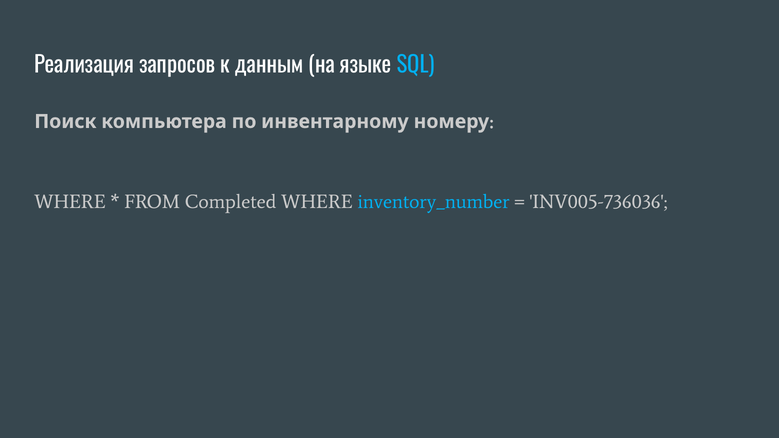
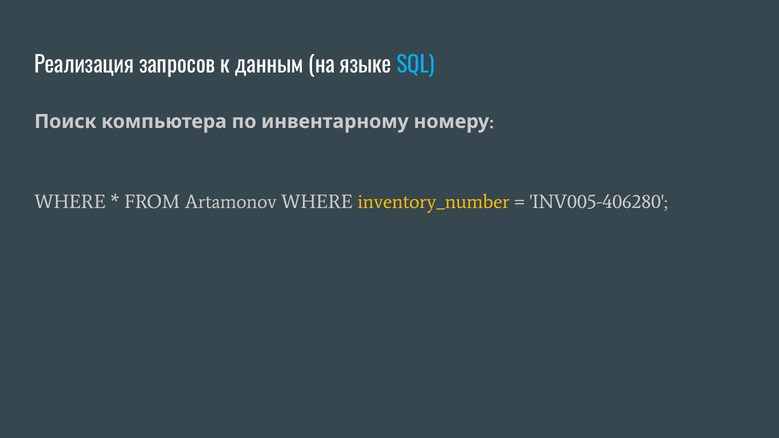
Completed: Completed -> Artamonov
inventory_number colour: light blue -> yellow
INV005-736036: INV005-736036 -> INV005-406280
